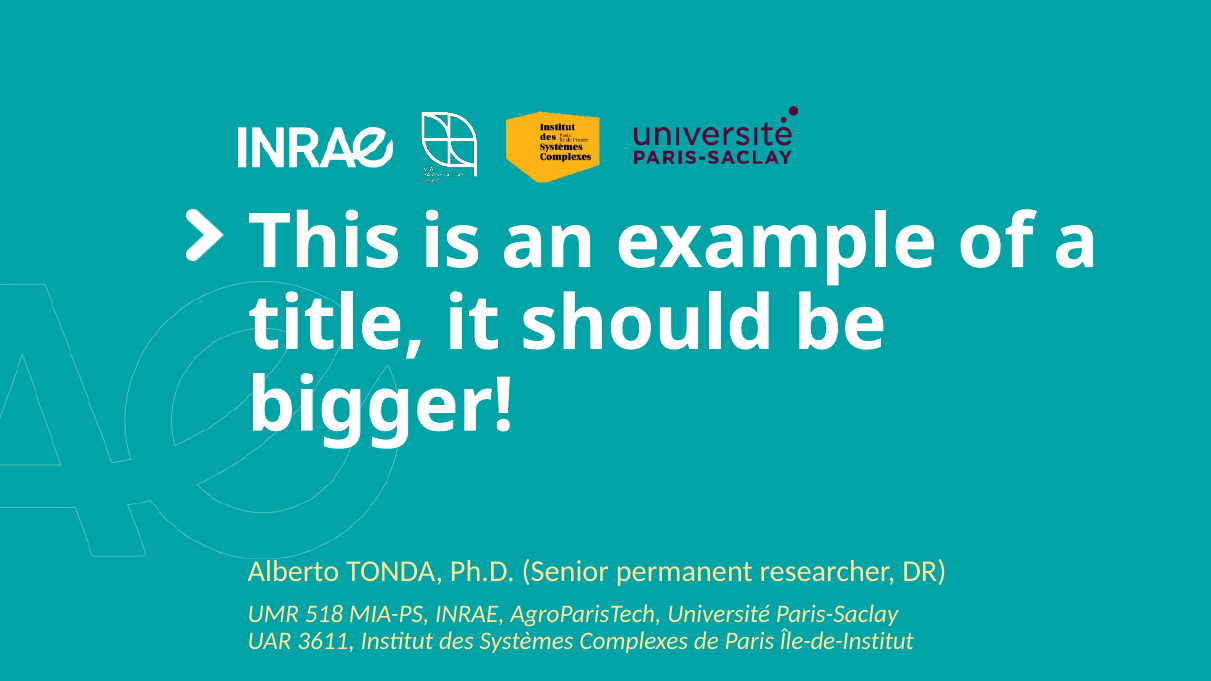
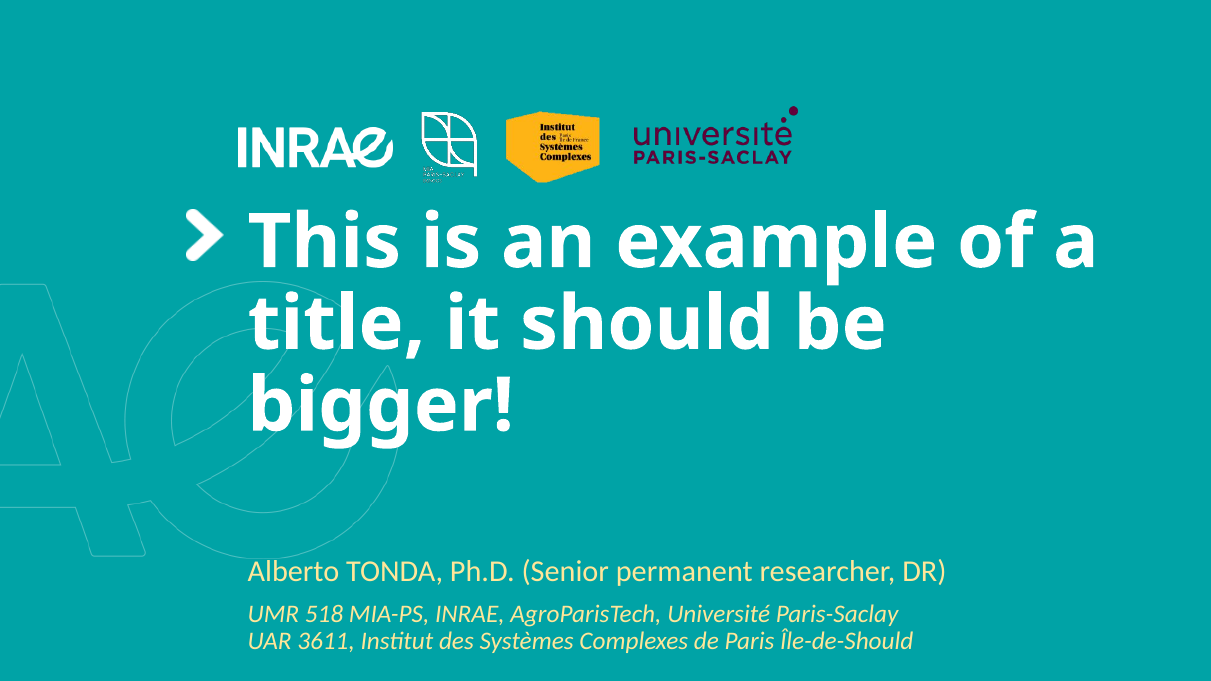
Île-de-Institut: Île-de-Institut -> Île-de-Should
